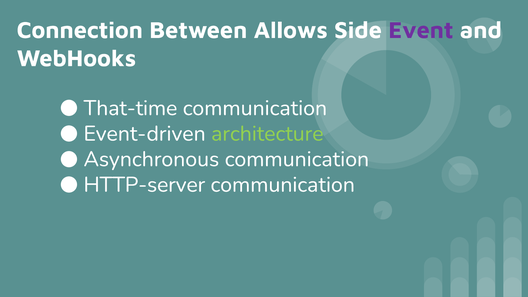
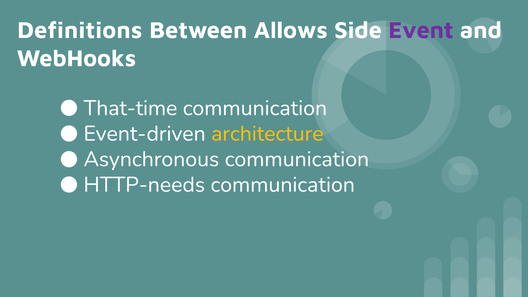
Connection: Connection -> Definitions
architecture colour: light green -> yellow
HTTP-server: HTTP-server -> HTTP-needs
